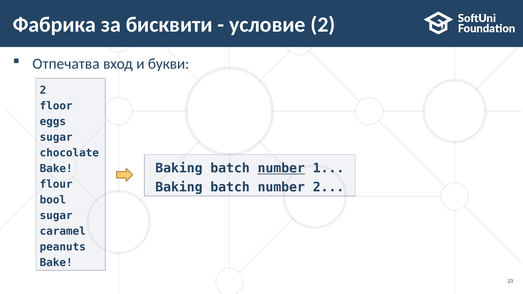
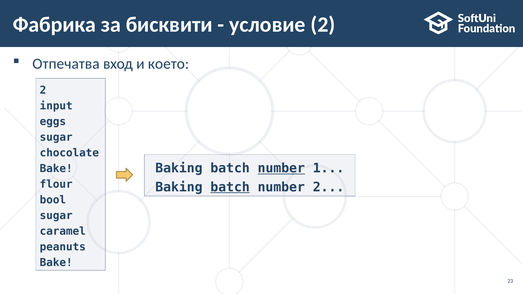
букви: букви -> което
floor: floor -> input
batch at (230, 187) underline: none -> present
